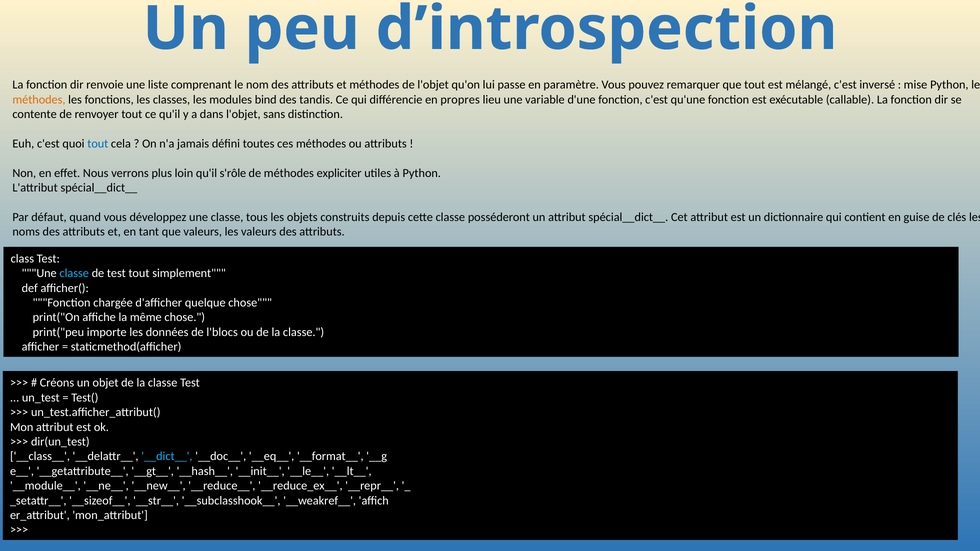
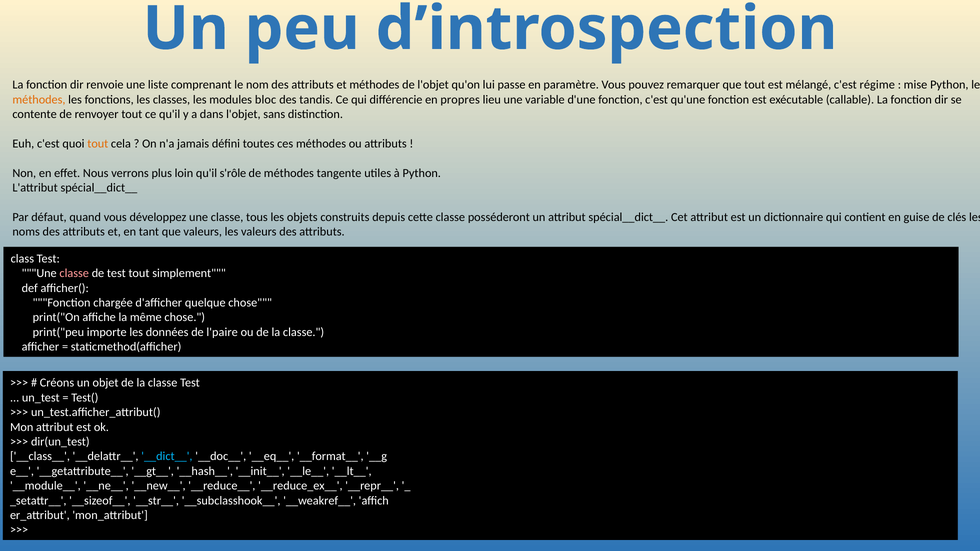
inversé: inversé -> régime
bind: bind -> bloc
tout at (98, 144) colour: blue -> orange
expliciter: expliciter -> tangente
classe at (74, 273) colour: light blue -> pink
l'blocs: l'blocs -> l'paire
